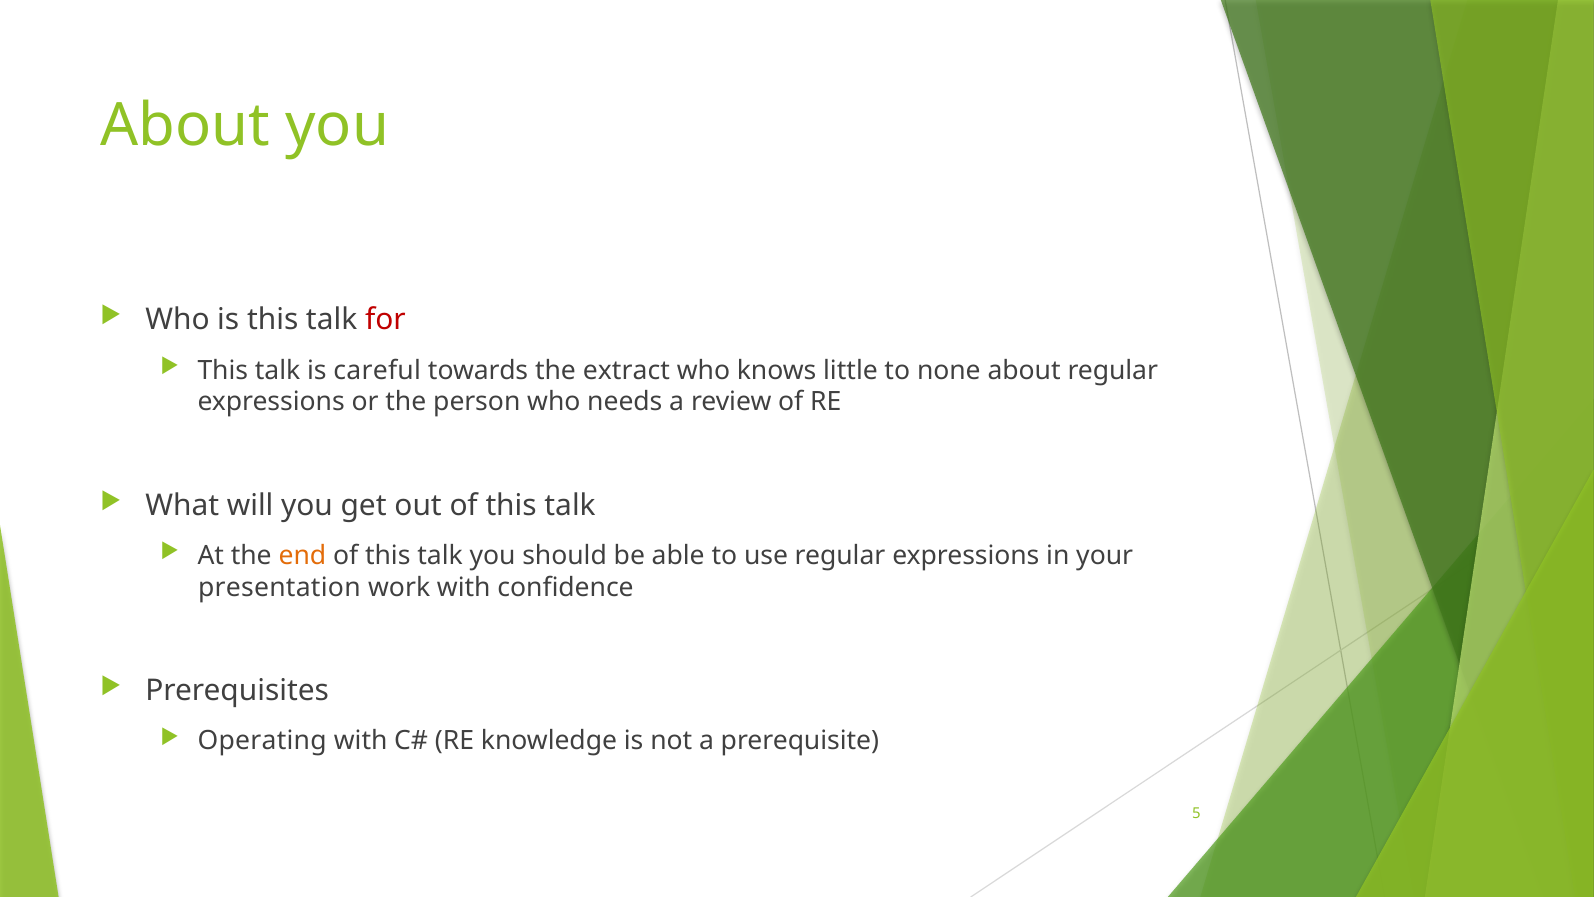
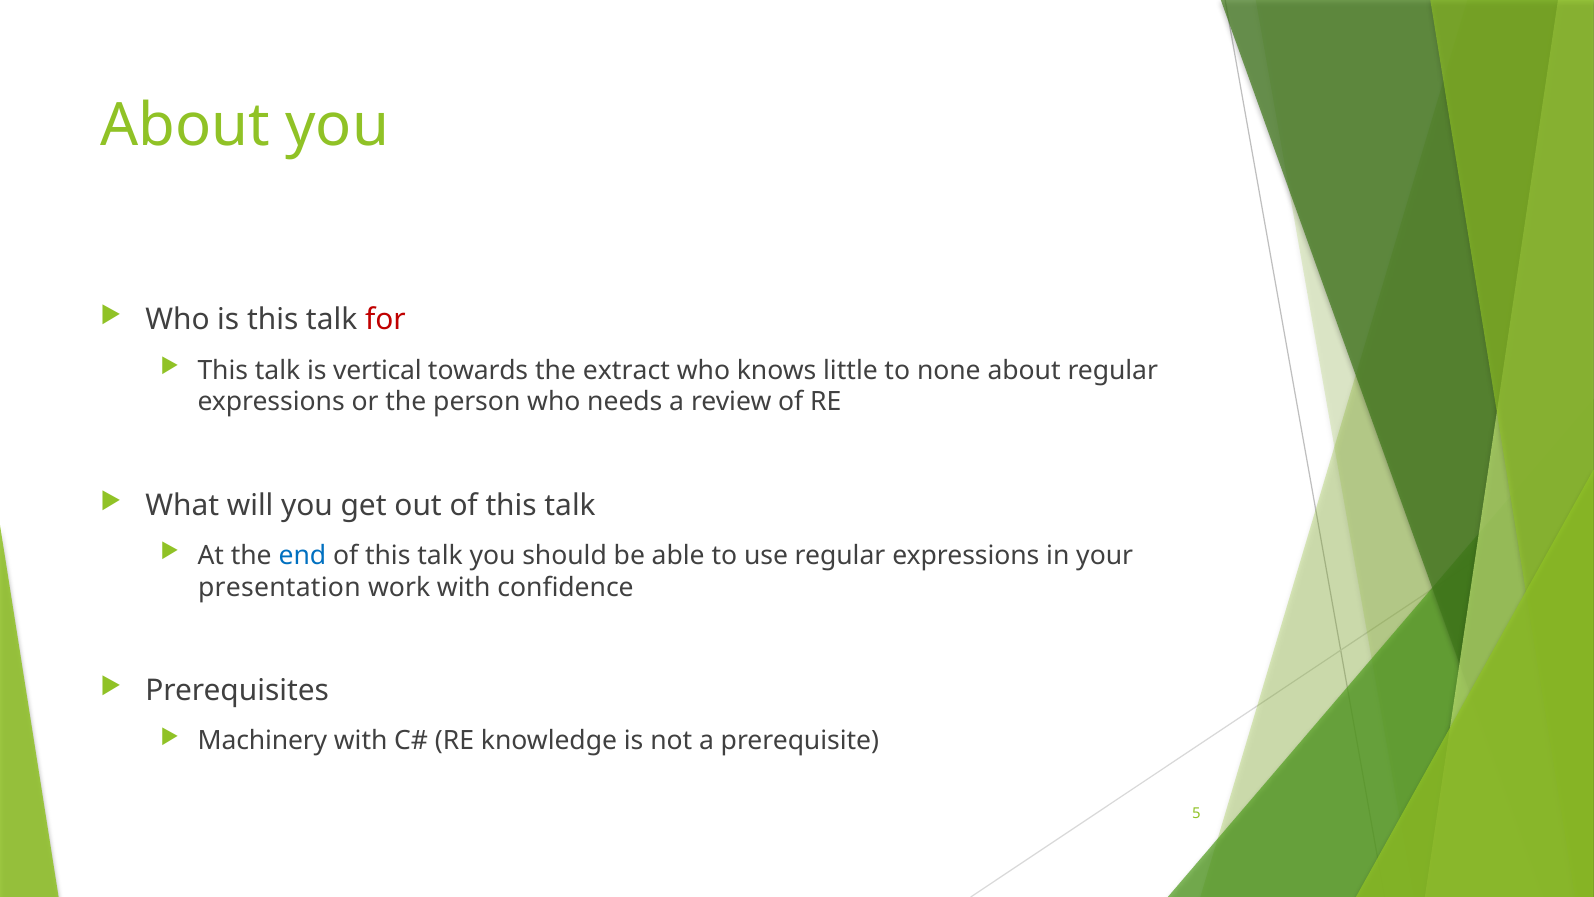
careful: careful -> vertical
end colour: orange -> blue
Operating: Operating -> Machinery
